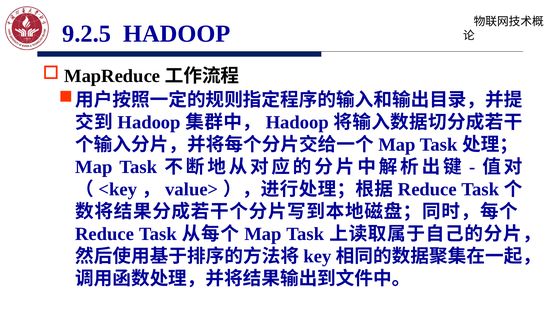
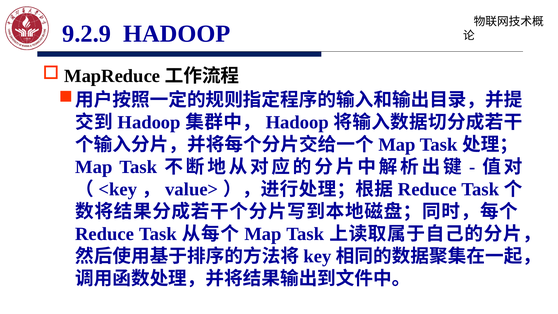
9.2.5: 9.2.5 -> 9.2.9
